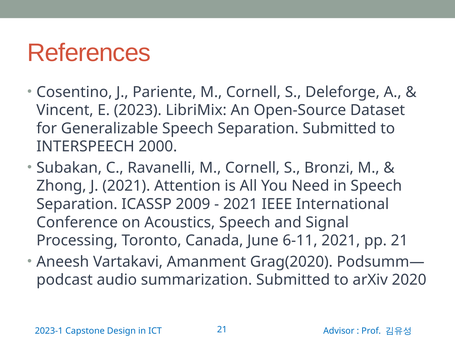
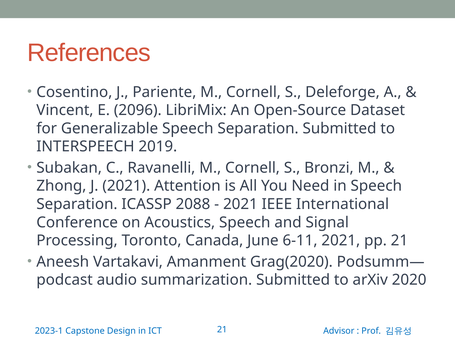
2023: 2023 -> 2096
2000: 2000 -> 2019
2009: 2009 -> 2088
